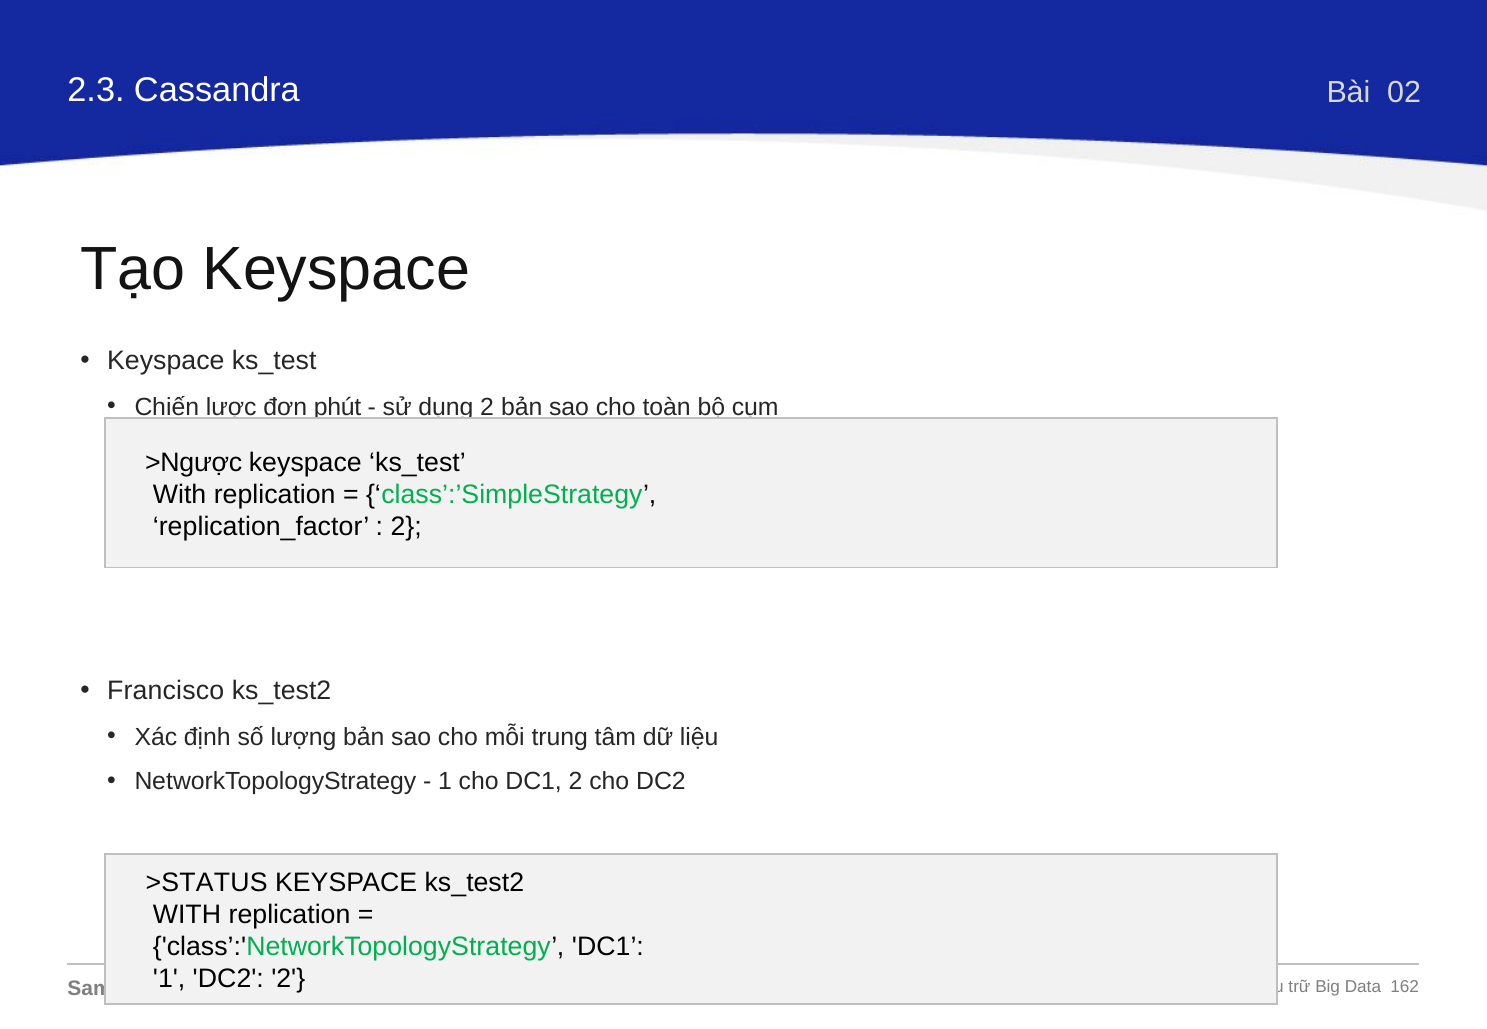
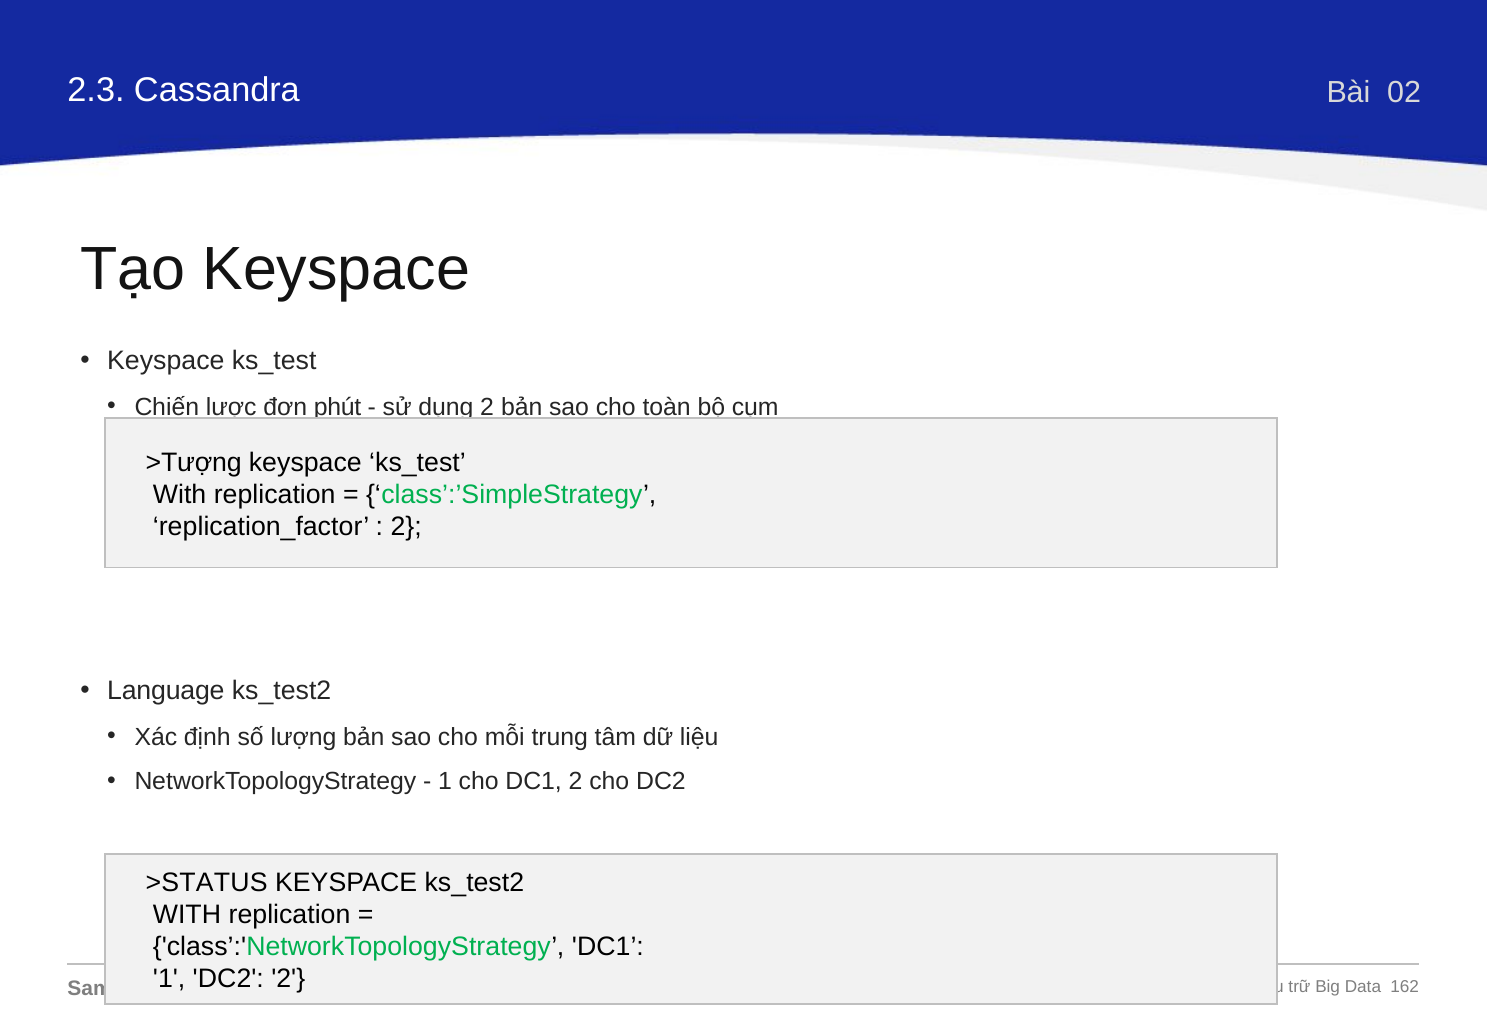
>Ngược: >Ngược -> >Tượng
Francisco: Francisco -> Language
